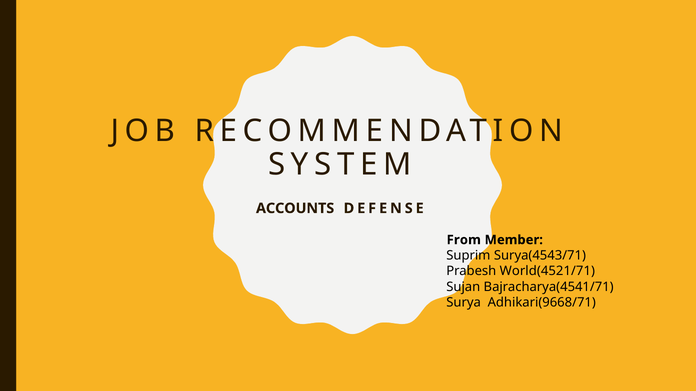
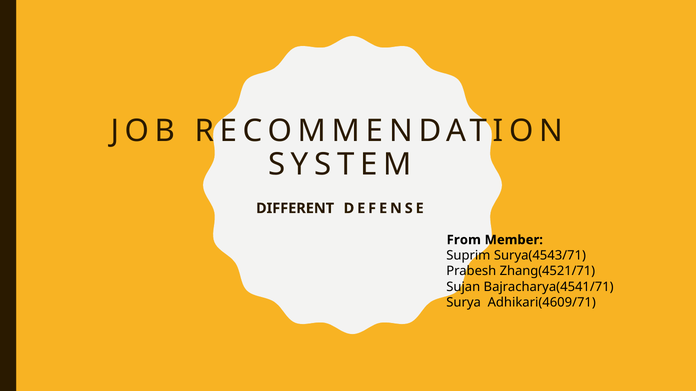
ACCOUNTS: ACCOUNTS -> DIFFERENT
World(4521/71: World(4521/71 -> Zhang(4521/71
Adhikari(9668/71: Adhikari(9668/71 -> Adhikari(4609/71
